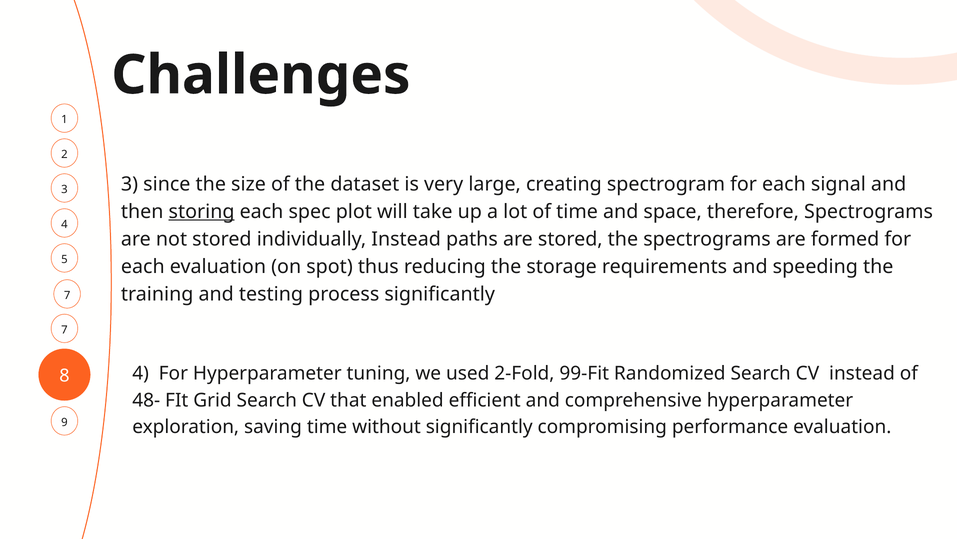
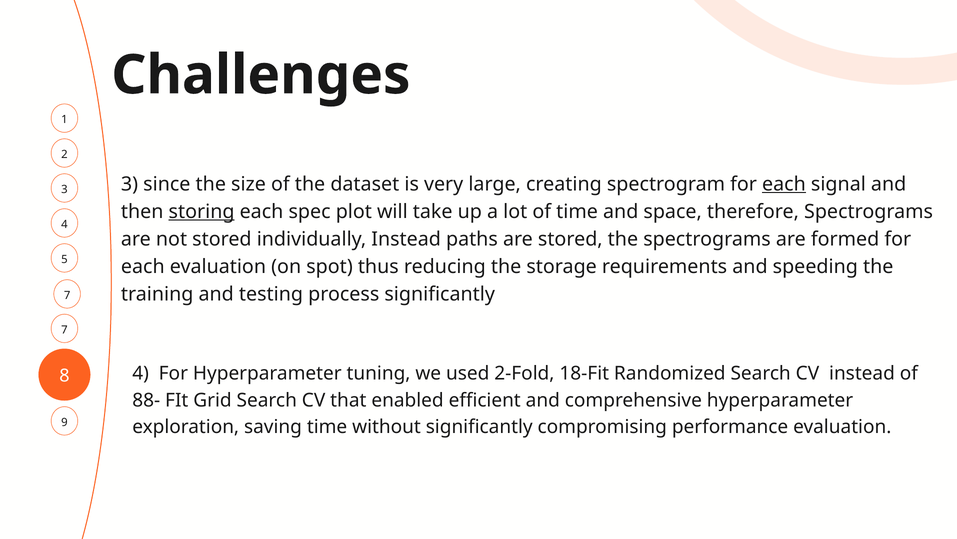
each at (784, 184) underline: none -> present
99-Fit: 99-Fit -> 18-Fit
48-: 48- -> 88-
